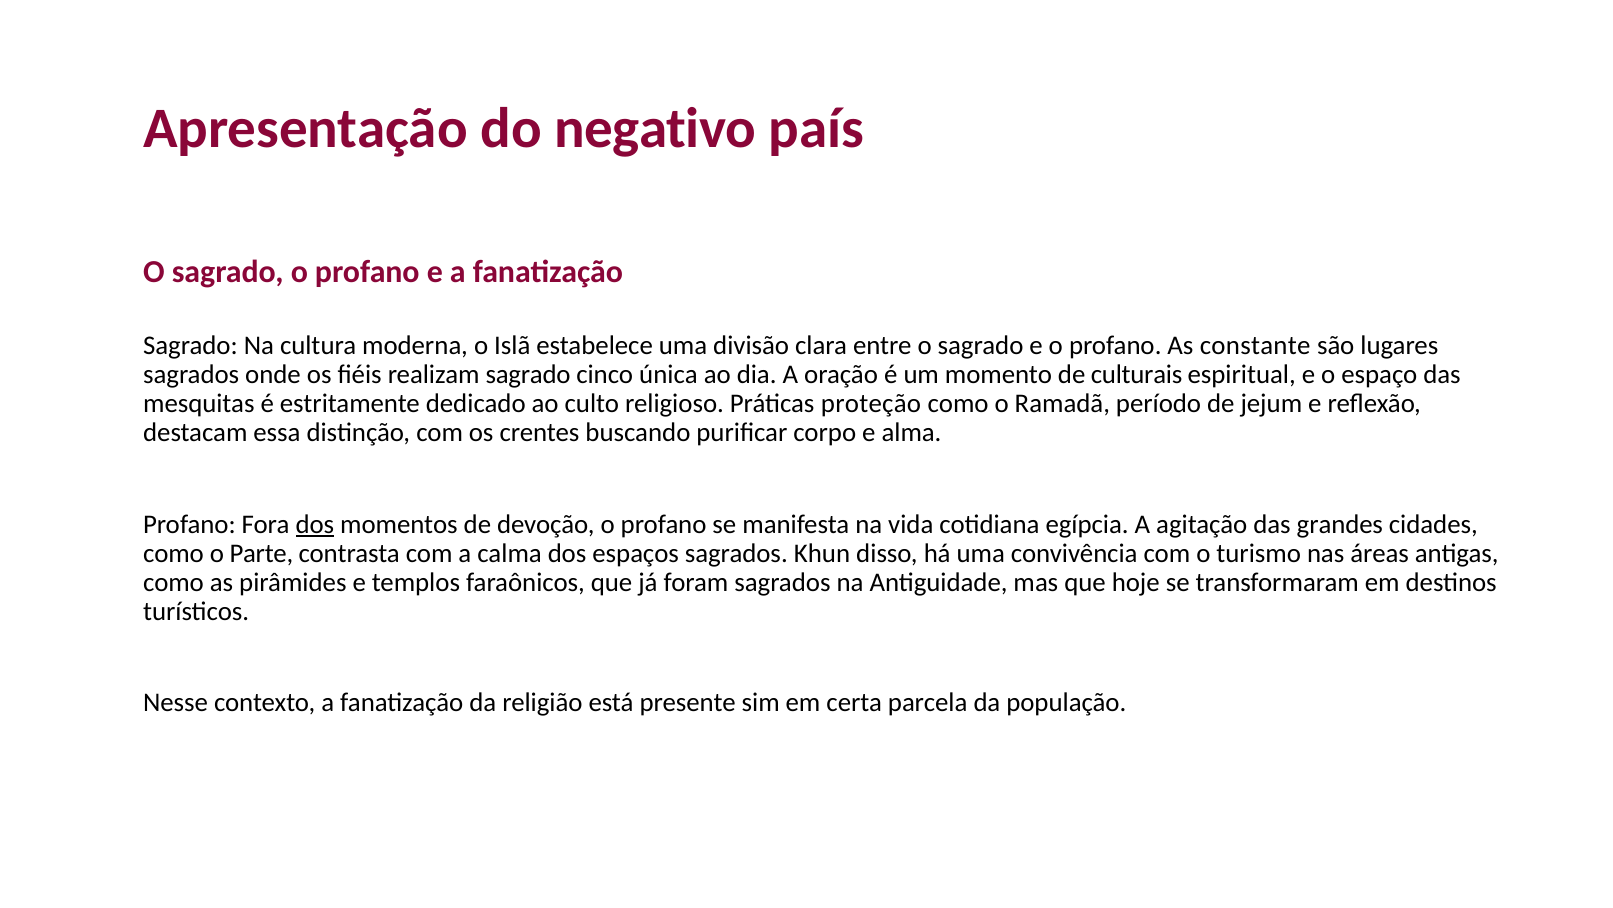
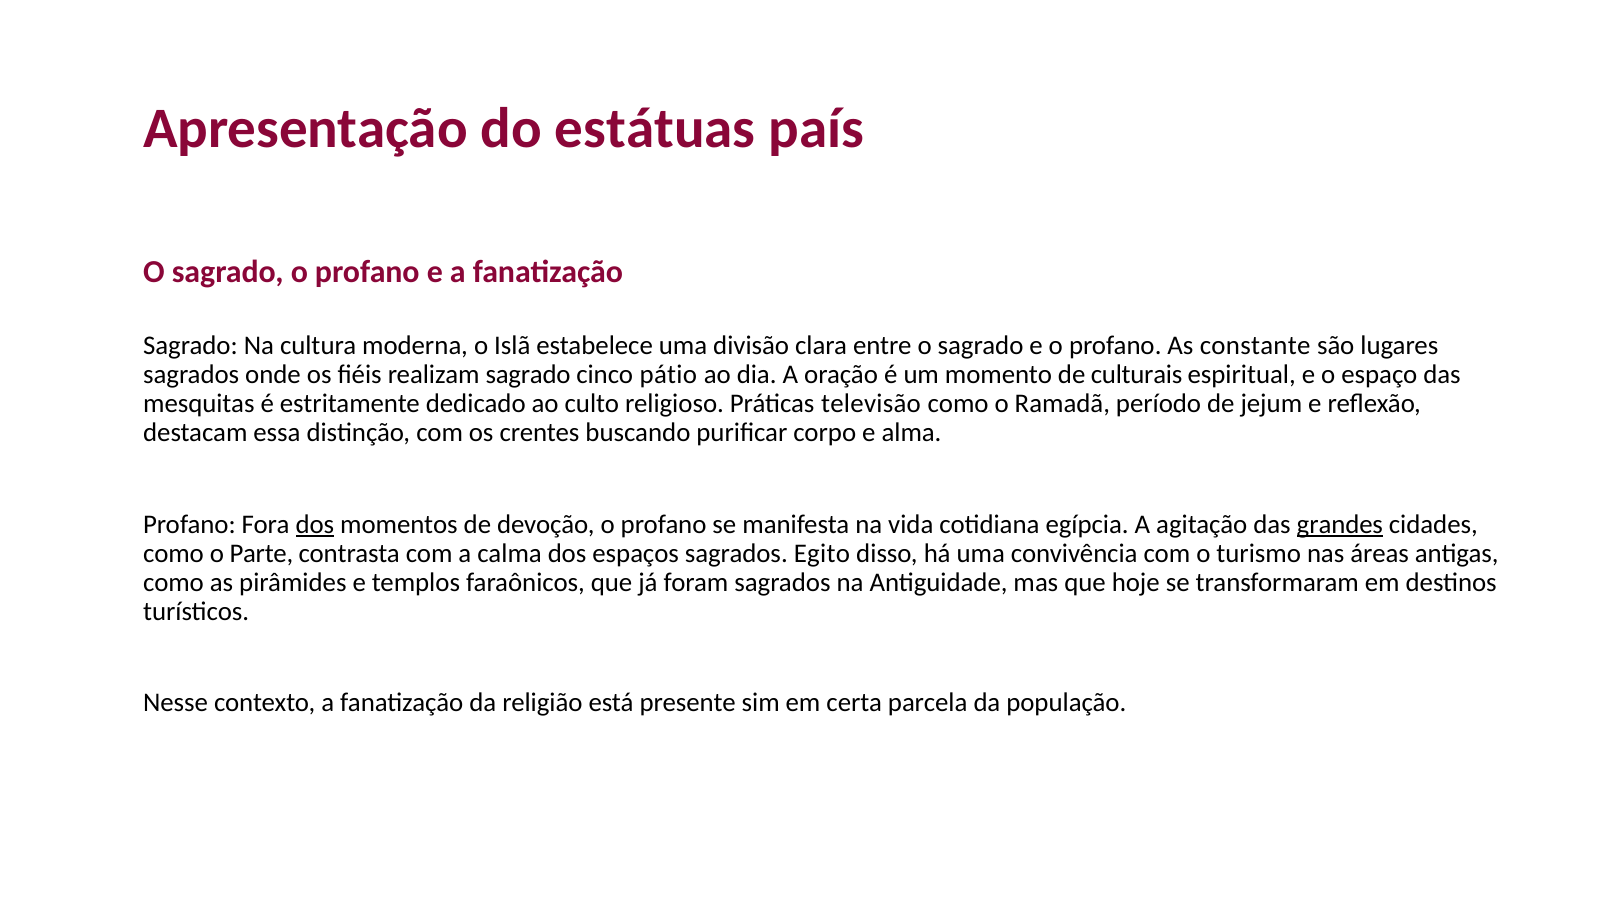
negativo: negativo -> estátuas
única: única -> pátio
proteção: proteção -> televisão
grandes underline: none -> present
Khun: Khun -> Egito
